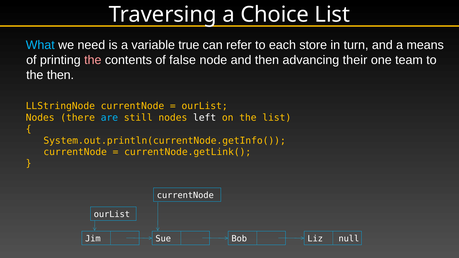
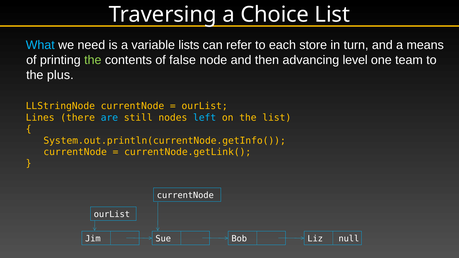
true: true -> lists
the at (93, 60) colour: pink -> light green
their: their -> level
the then: then -> plus
Nodes at (40, 118): Nodes -> Lines
left colour: white -> light blue
